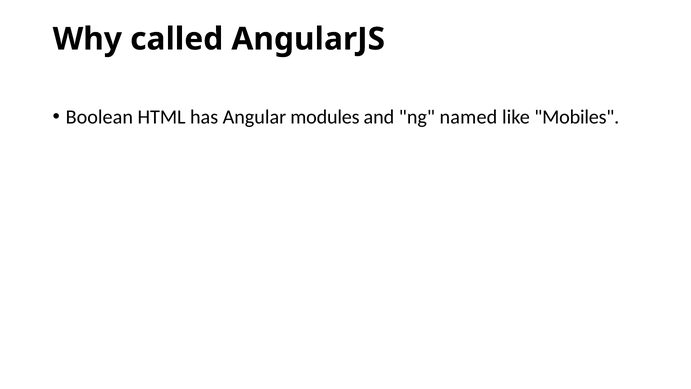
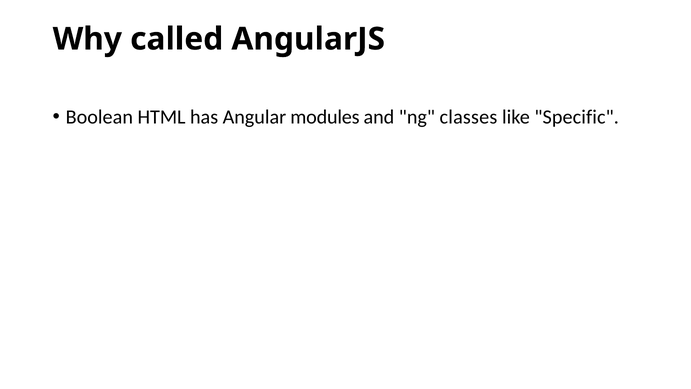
named: named -> classes
Mobiles: Mobiles -> Specific
